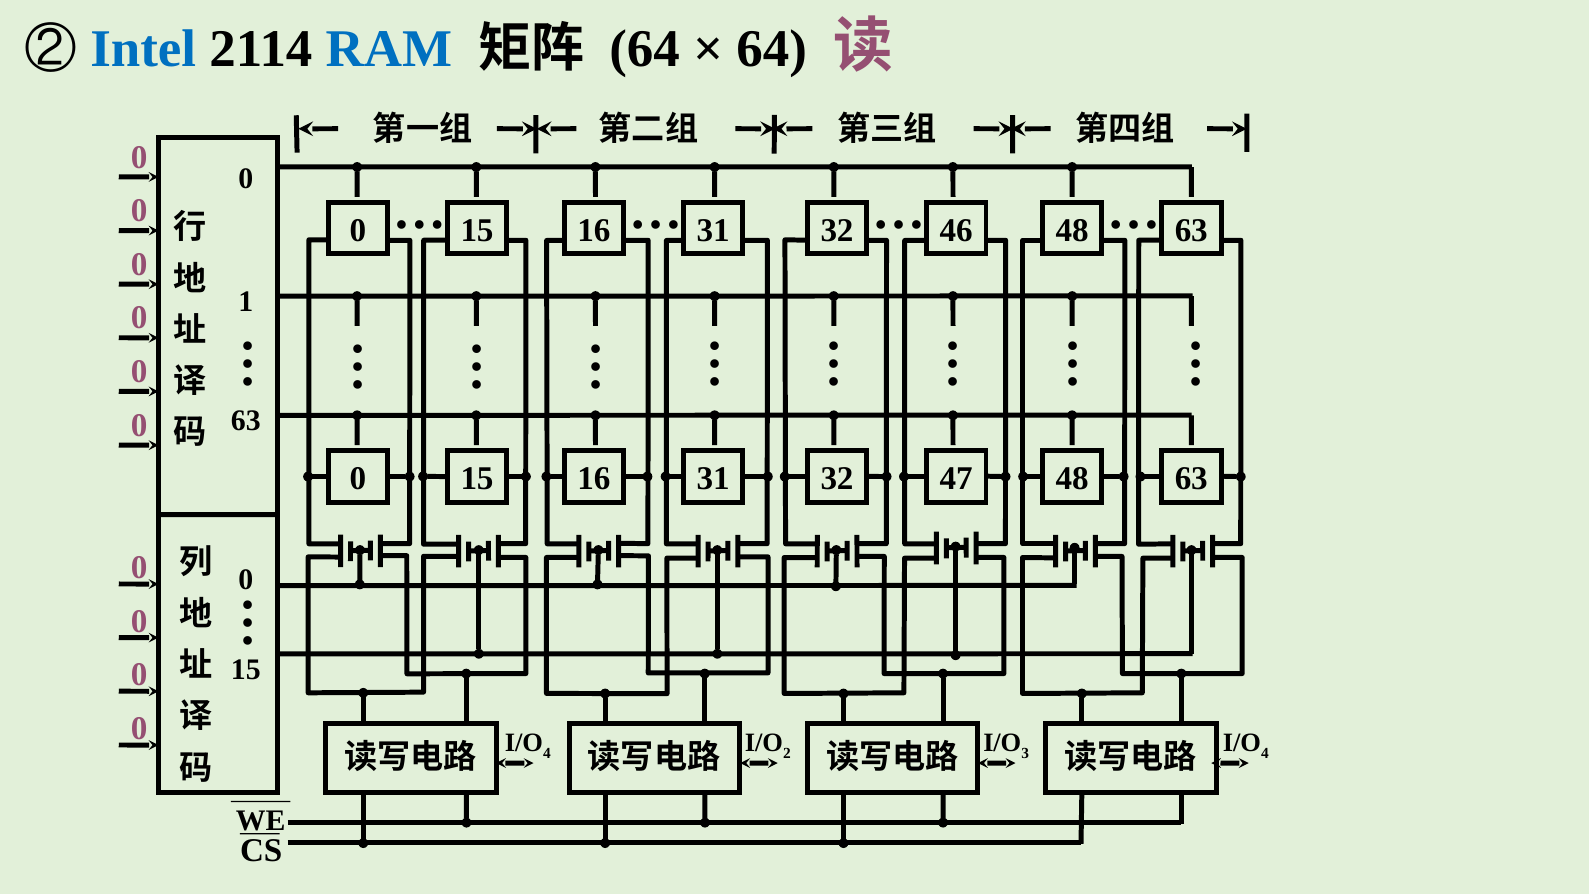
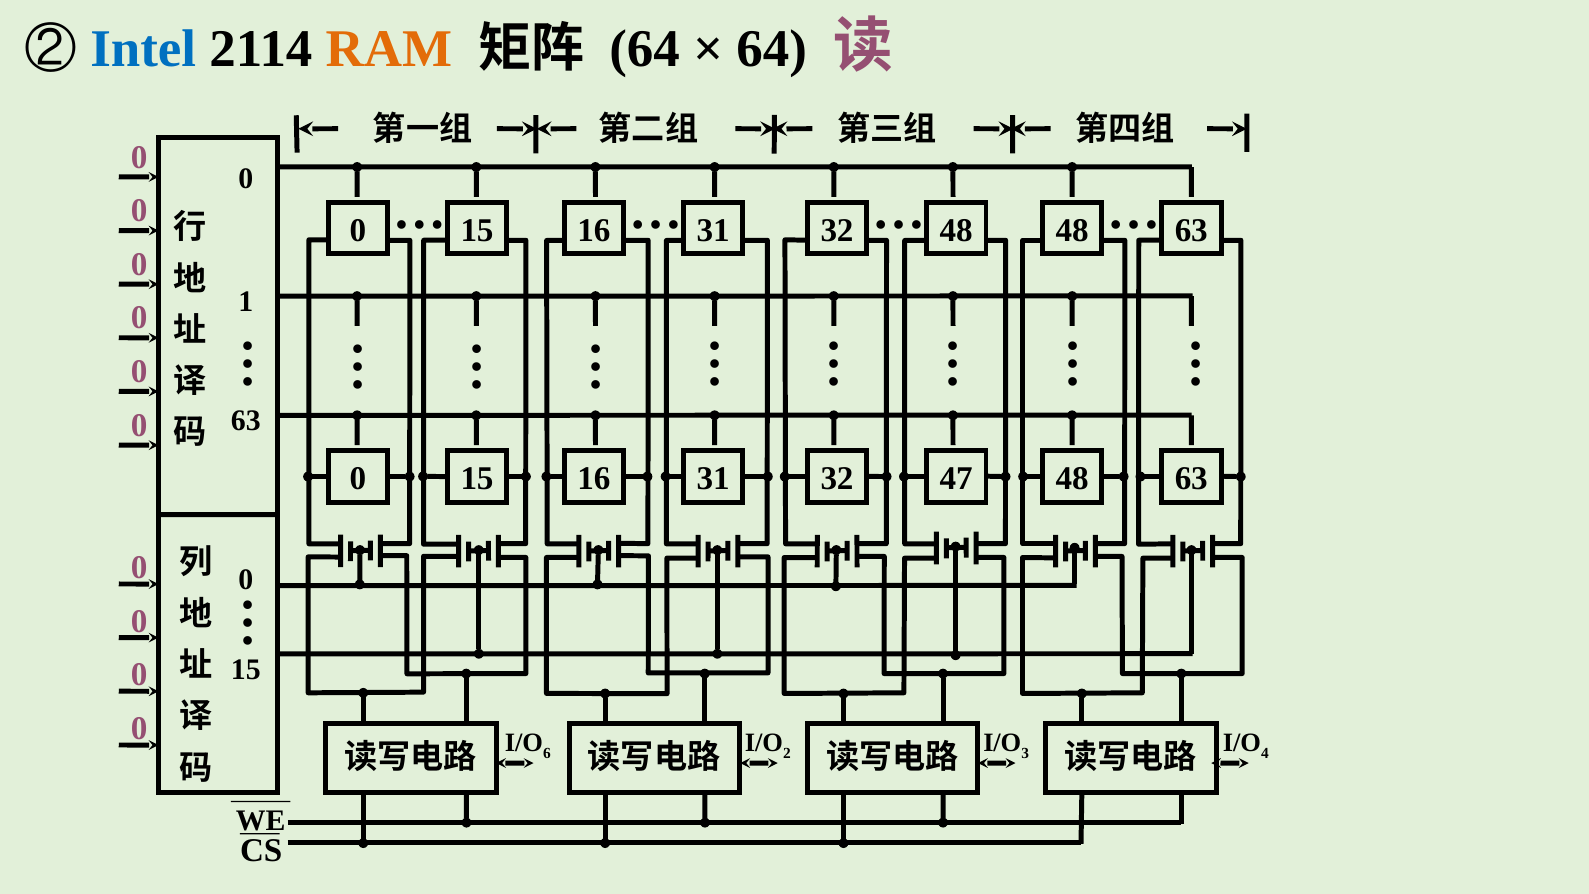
RAM colour: blue -> orange
16 46: 46 -> 48
4 at (547, 753): 4 -> 6
